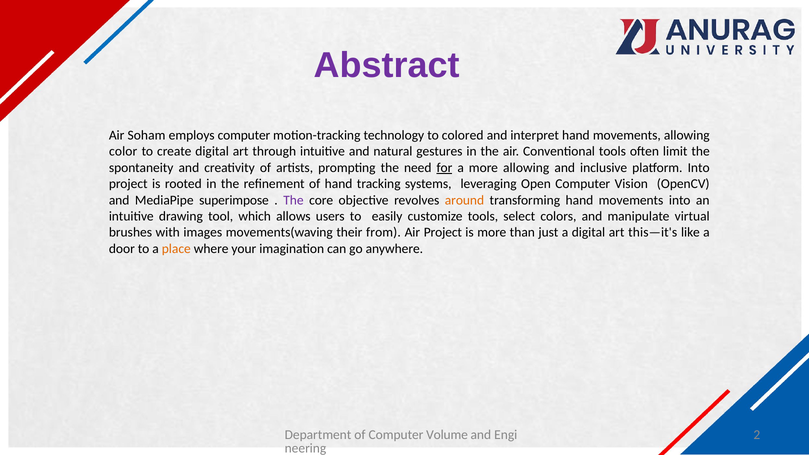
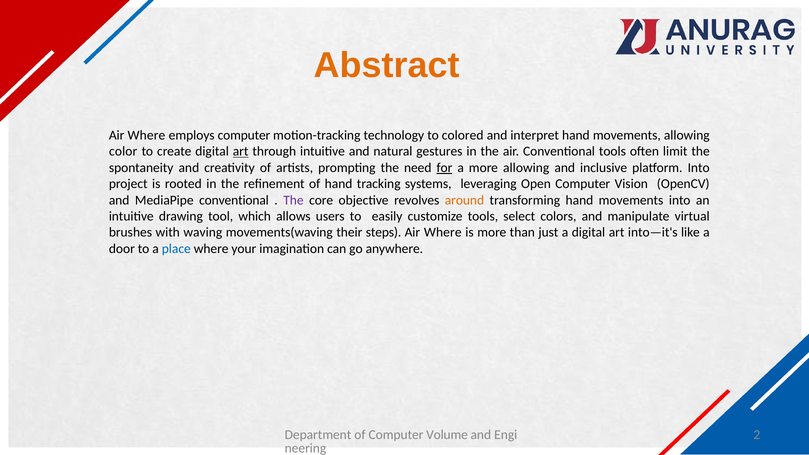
Abstract colour: purple -> orange
Soham at (146, 135): Soham -> Where
art at (241, 152) underline: none -> present
MediaPipe superimpose: superimpose -> conventional
images: images -> waving
from: from -> steps
Project at (443, 232): Project -> Where
this—it's: this—it's -> into—it's
place colour: orange -> blue
